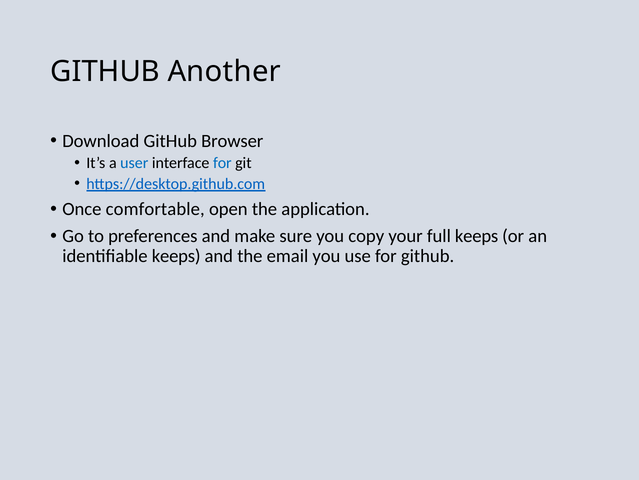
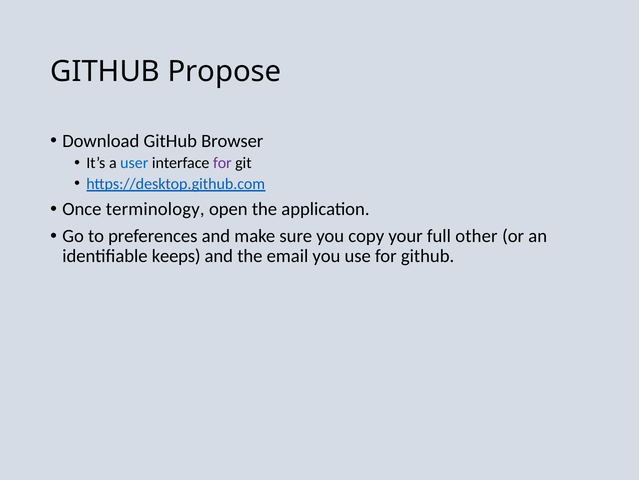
Another: Another -> Propose
for at (222, 163) colour: blue -> purple
comfortable: comfortable -> terminology
full keeps: keeps -> other
